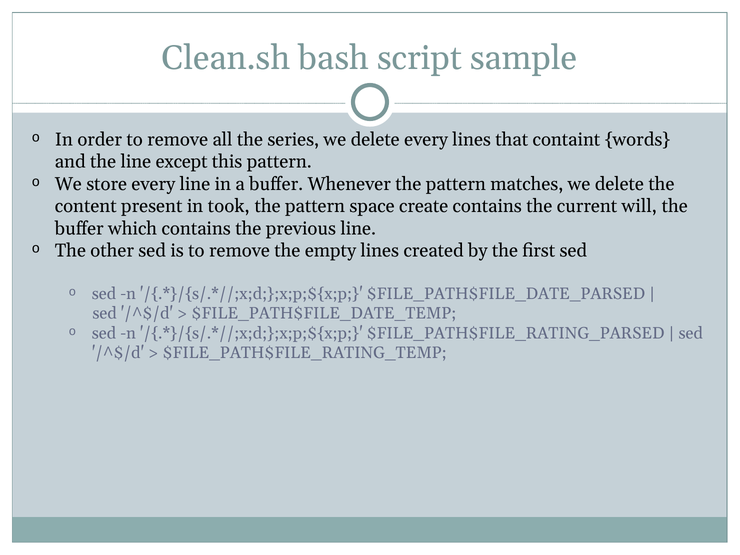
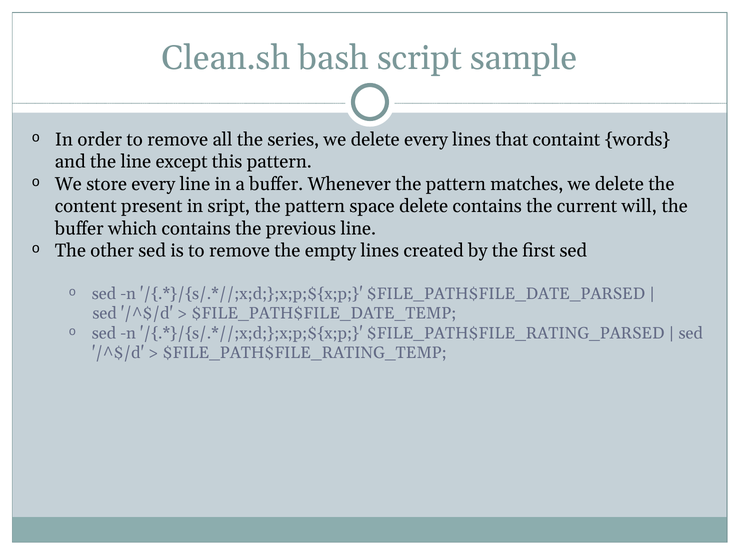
took: took -> sript
space create: create -> delete
